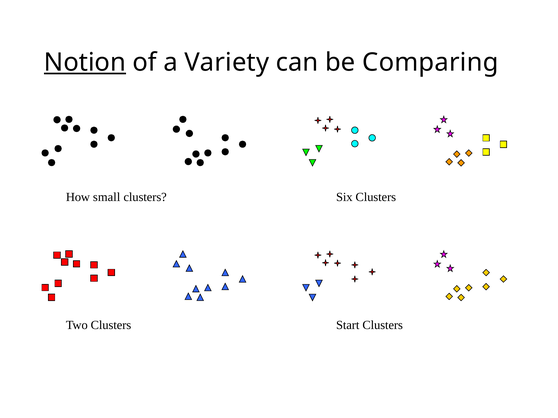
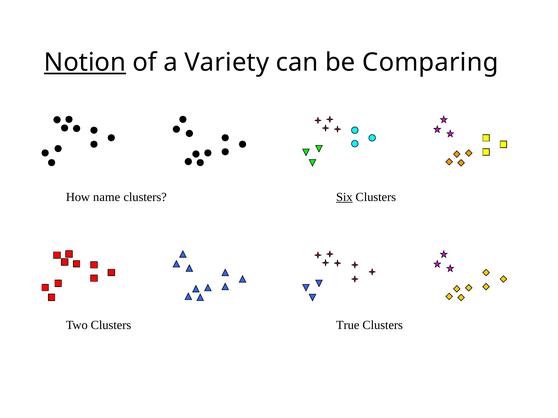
small: small -> name
Six underline: none -> present
Start: Start -> True
